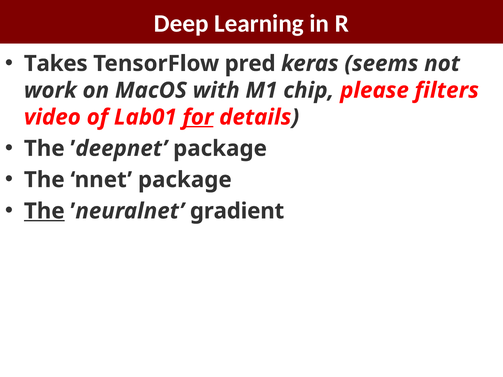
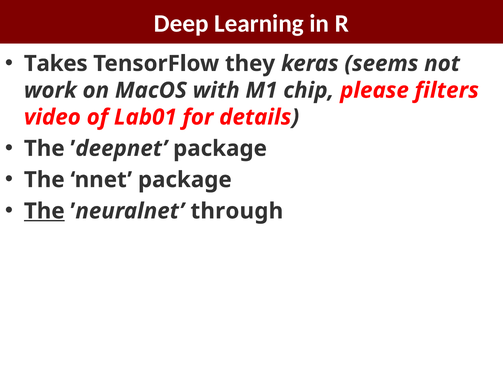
pred: pred -> they
for underline: present -> none
gradient: gradient -> through
